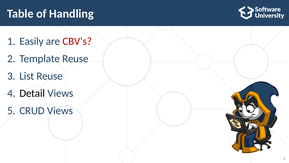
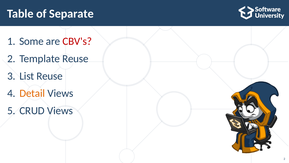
Handling: Handling -> Separate
Easily: Easily -> Some
Detail colour: black -> orange
